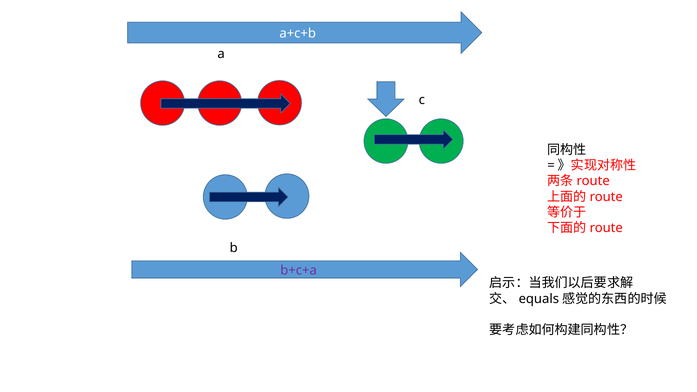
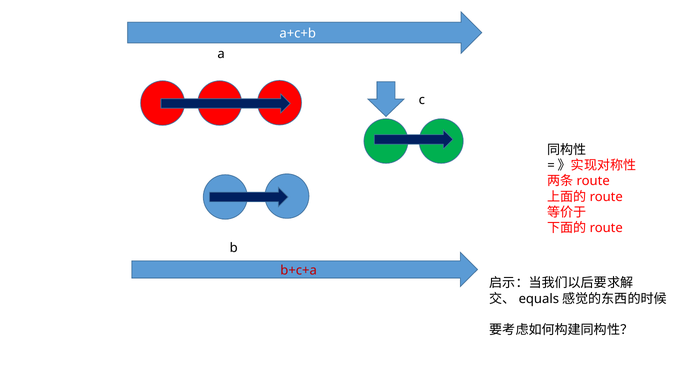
b+c+a colour: purple -> red
